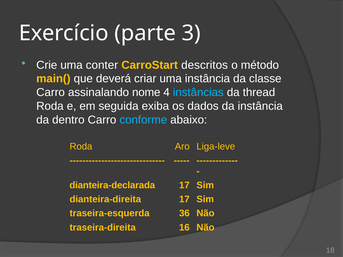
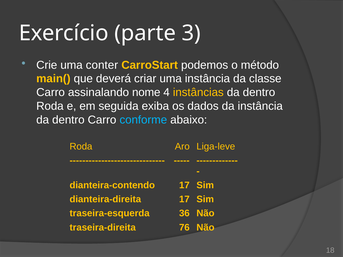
descritos: descritos -> podemos
instâncias colour: light blue -> yellow
thread at (259, 93): thread -> dentro
dianteira-declarada: dianteira-declarada -> dianteira-contendo
16: 16 -> 76
